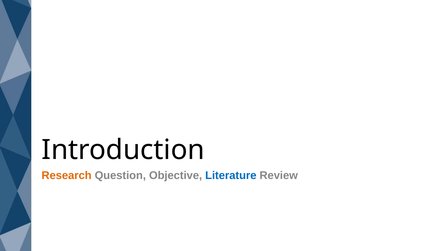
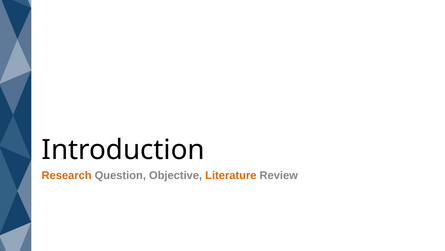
Literature colour: blue -> orange
